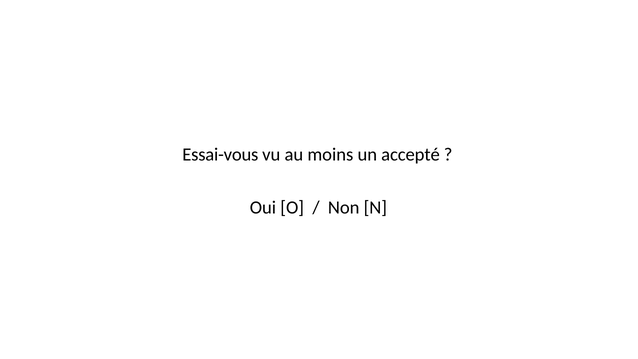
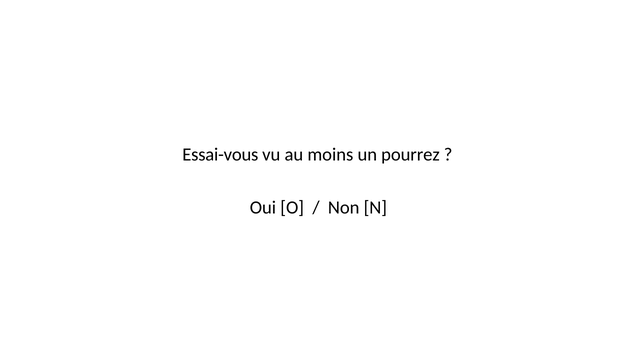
accepté: accepté -> pourrez
